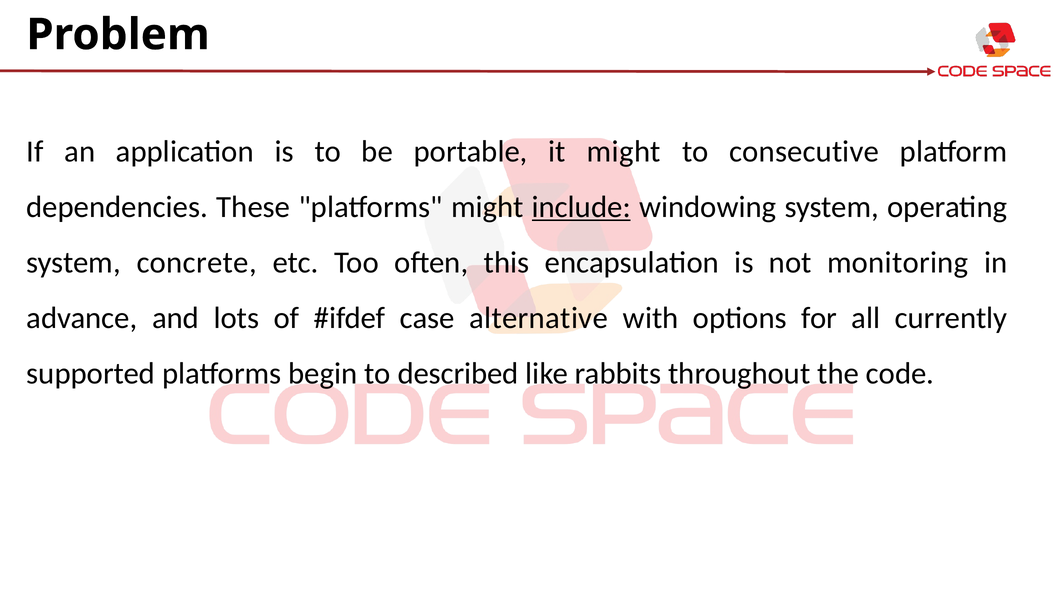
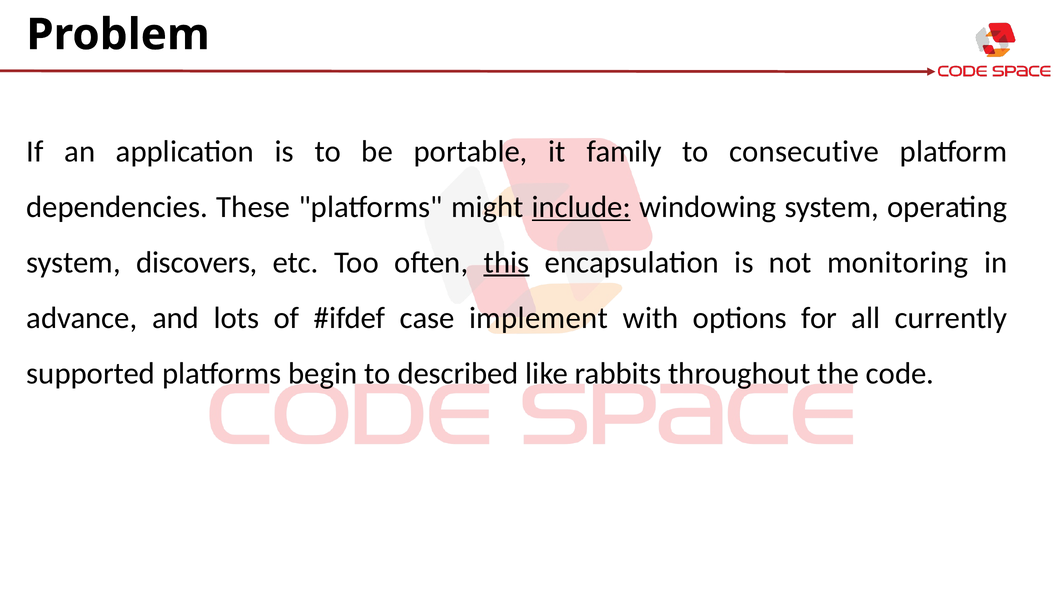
it might: might -> family
concrete: concrete -> discovers
this underline: none -> present
alternative: alternative -> implement
